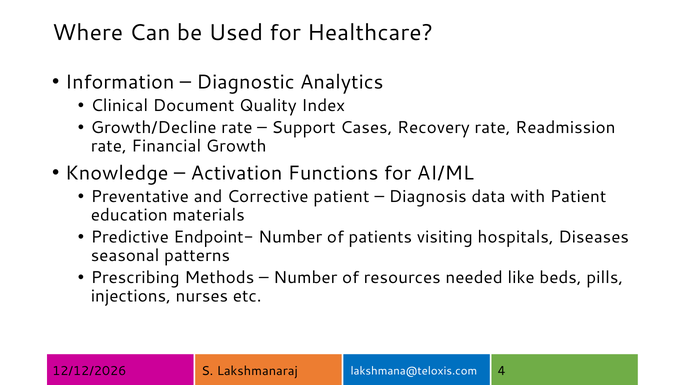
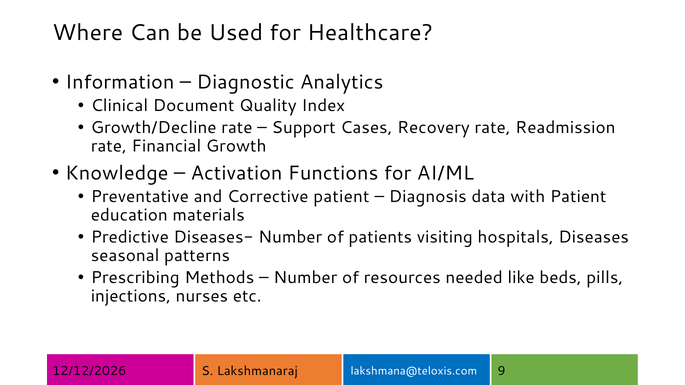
Endpoint-: Endpoint- -> Diseases-
4: 4 -> 9
